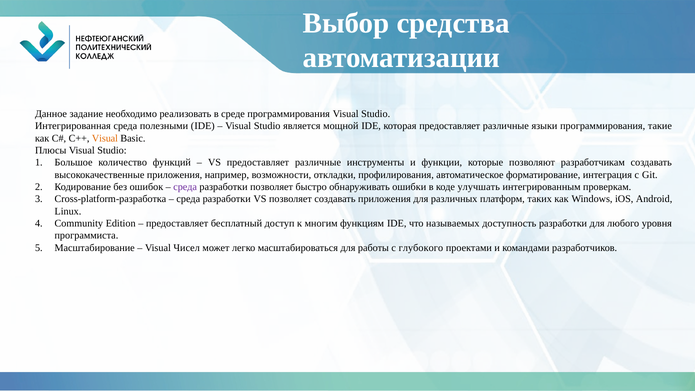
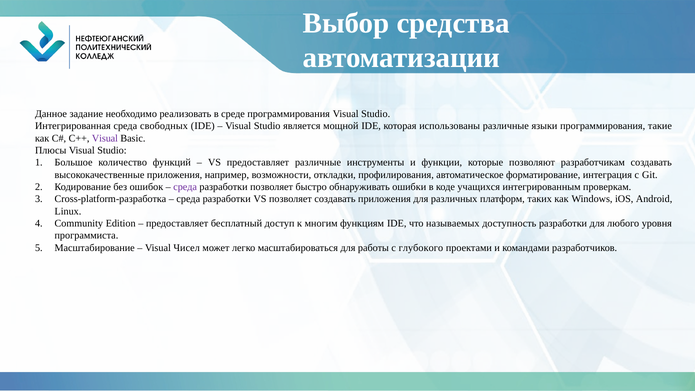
полезными: полезными -> свободных
которая предоставляет: предоставляет -> использованы
Visual at (105, 138) colour: orange -> purple
улучшать: улучшать -> учащихся
